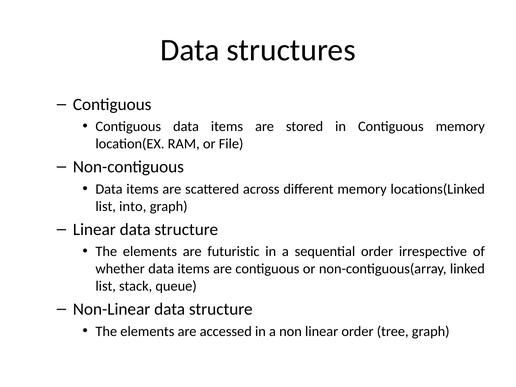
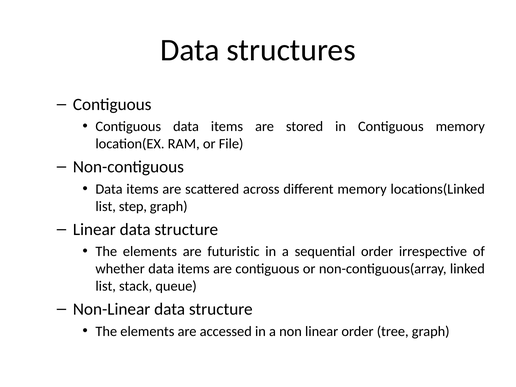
into: into -> step
